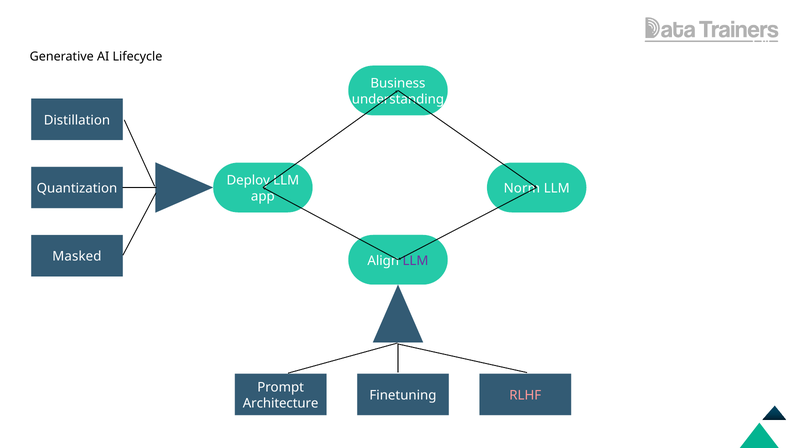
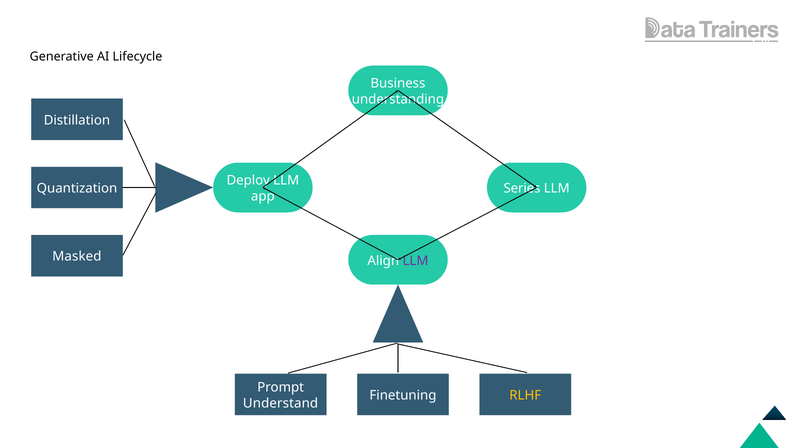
Norm: Norm -> Series
RLHF colour: pink -> yellow
Architecture: Architecture -> Understand
